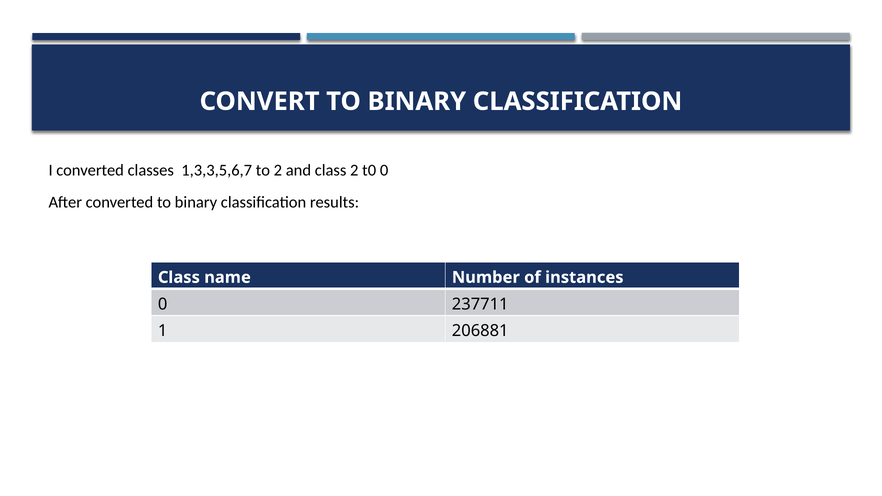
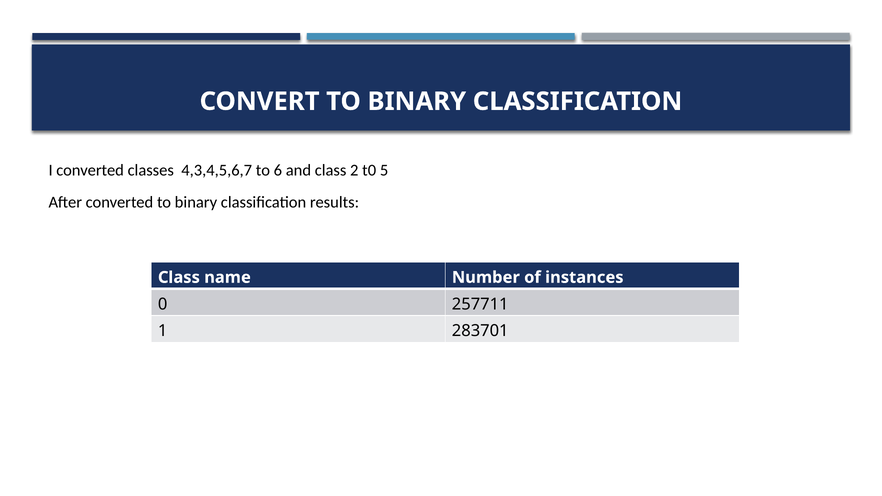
1,3,3,5,6,7: 1,3,3,5,6,7 -> 4,3,4,5,6,7
to 2: 2 -> 6
t0 0: 0 -> 5
237711: 237711 -> 257711
206881: 206881 -> 283701
